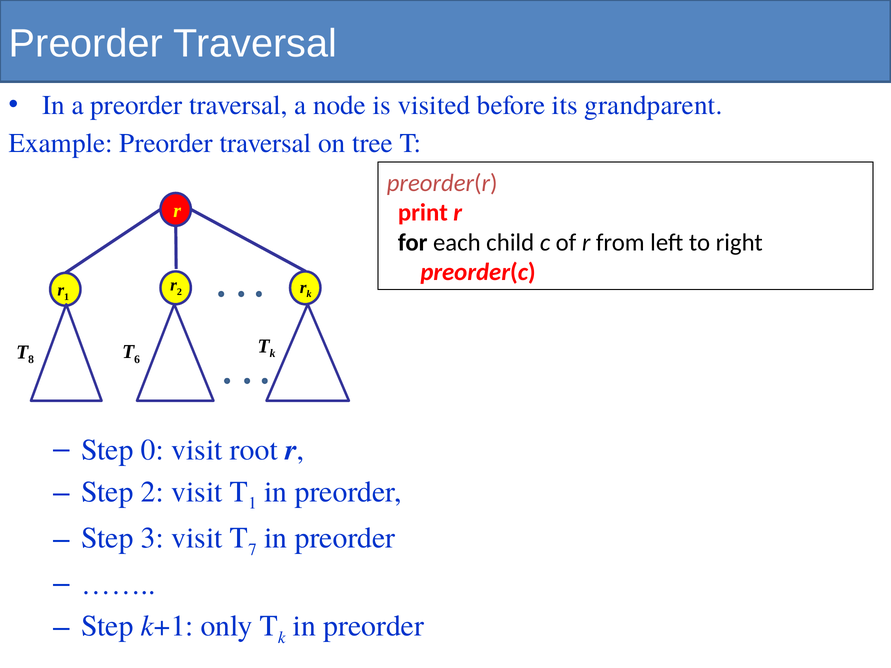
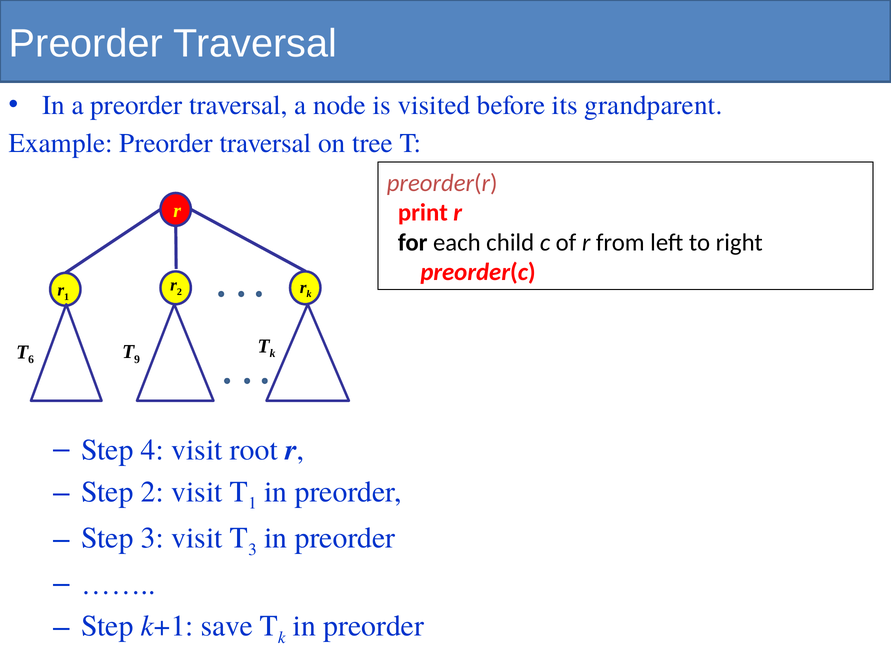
8: 8 -> 6
6: 6 -> 9
0: 0 -> 4
T 7: 7 -> 3
only: only -> save
